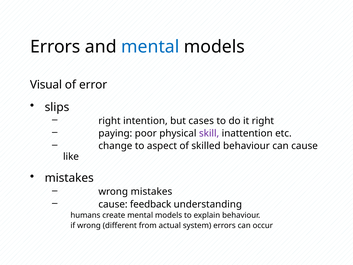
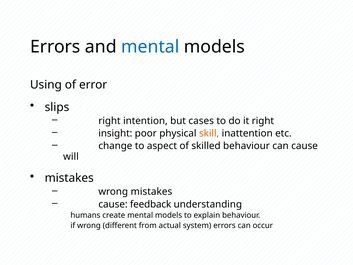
Visual: Visual -> Using
paying: paying -> insight
skill colour: purple -> orange
like: like -> will
